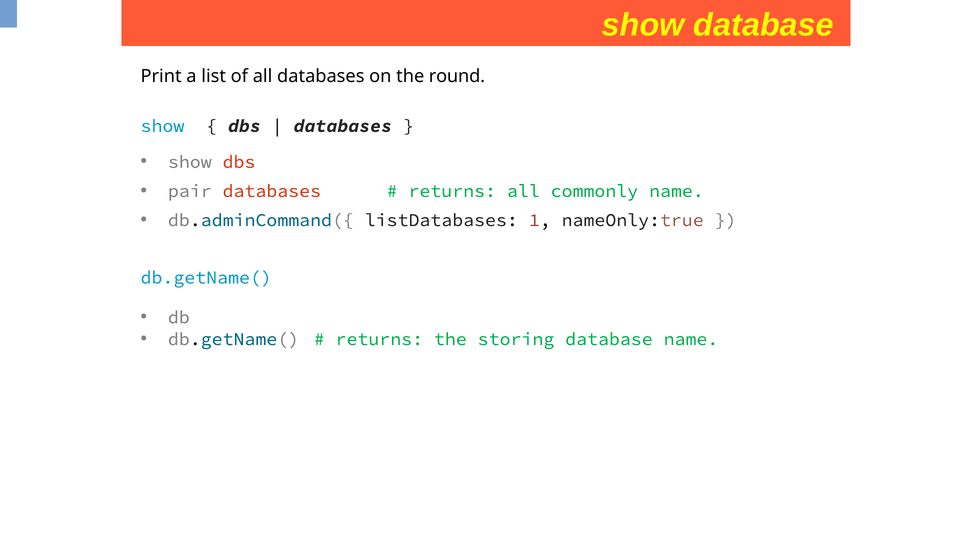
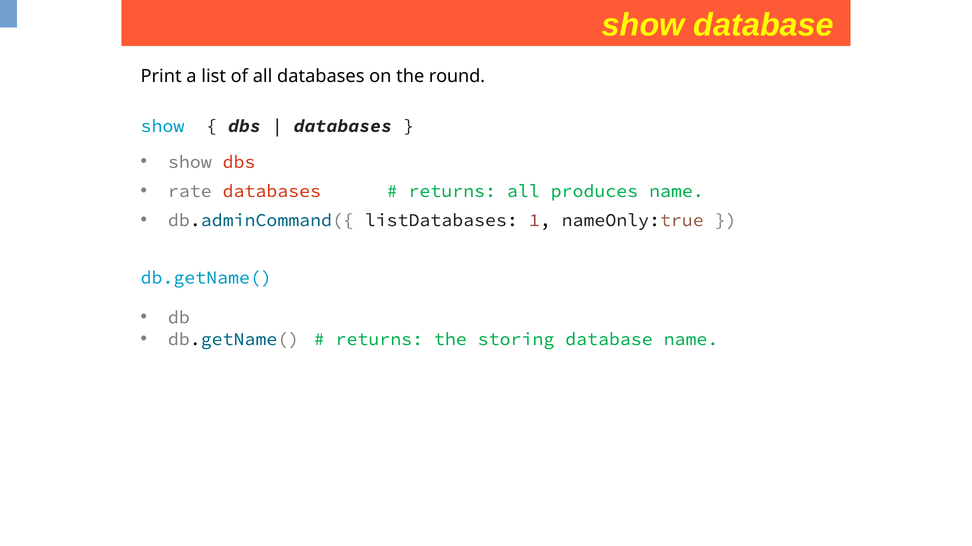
pair: pair -> rate
commonly: commonly -> produces
